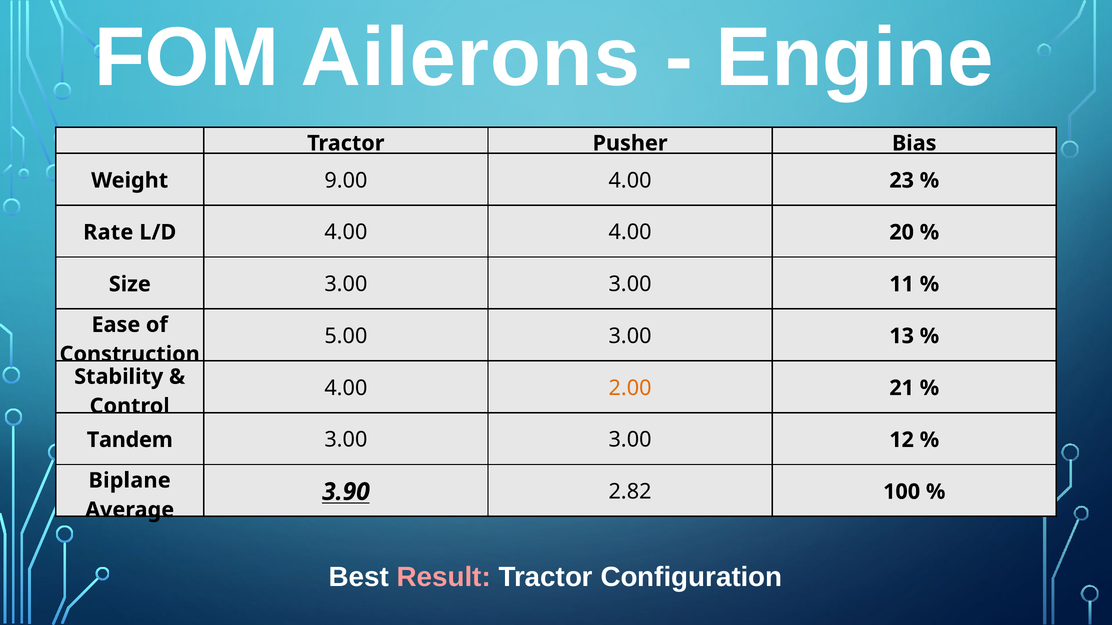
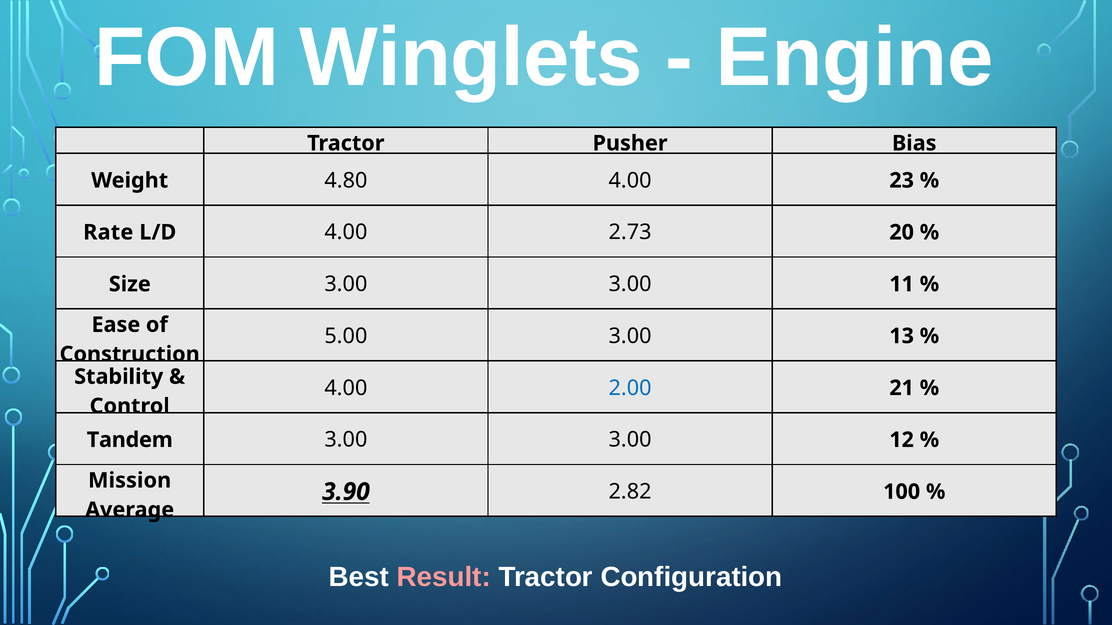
Ailerons: Ailerons -> Winglets
9.00: 9.00 -> 4.80
4.00 4.00: 4.00 -> 2.73
2.00 colour: orange -> blue
Biplane: Biplane -> Mission
